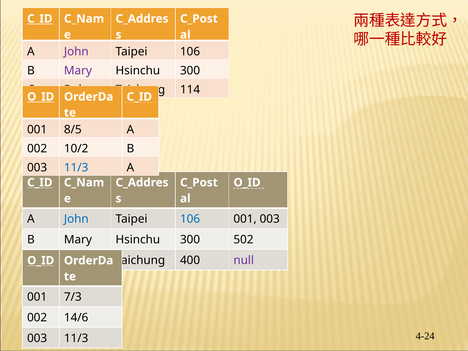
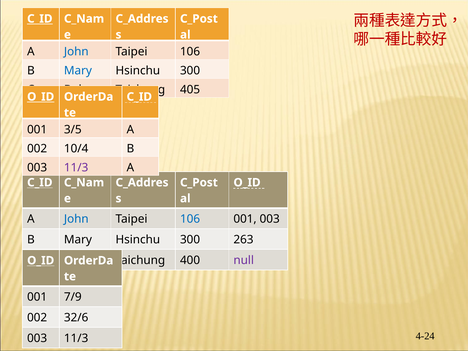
John at (76, 52) colour: purple -> blue
Mary at (78, 71) colour: purple -> blue
114: 114 -> 405
8/5: 8/5 -> 3/5
10/2: 10/2 -> 10/4
11/3 at (76, 167) colour: blue -> purple
502: 502 -> 263
7/3: 7/3 -> 7/9
14/6: 14/6 -> 32/6
